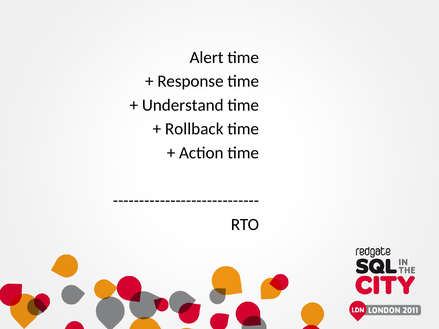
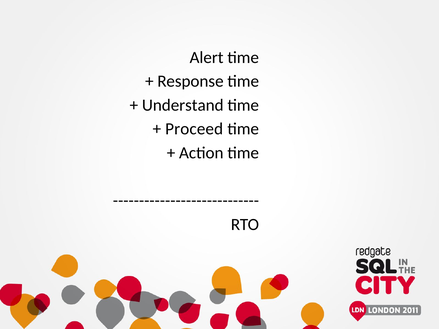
Rollback: Rollback -> Proceed
